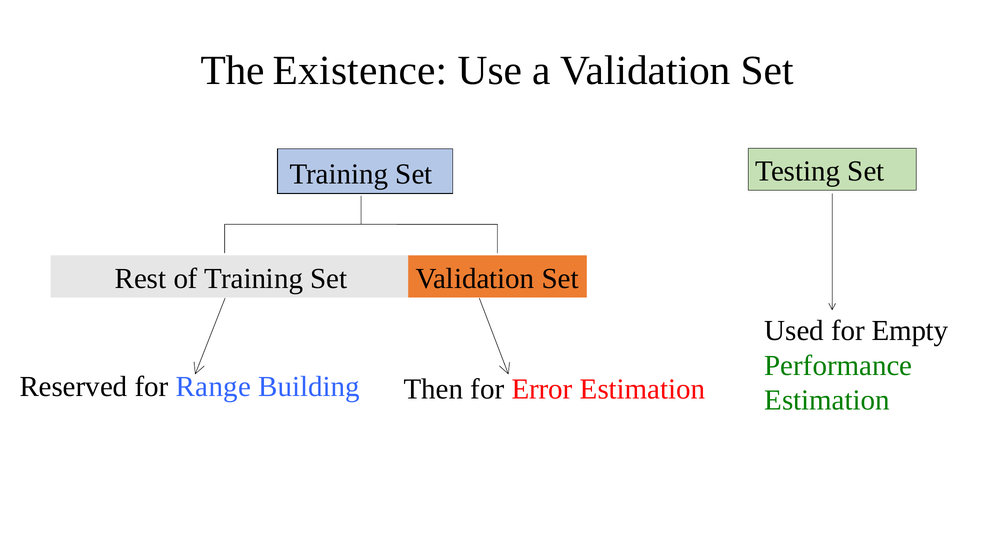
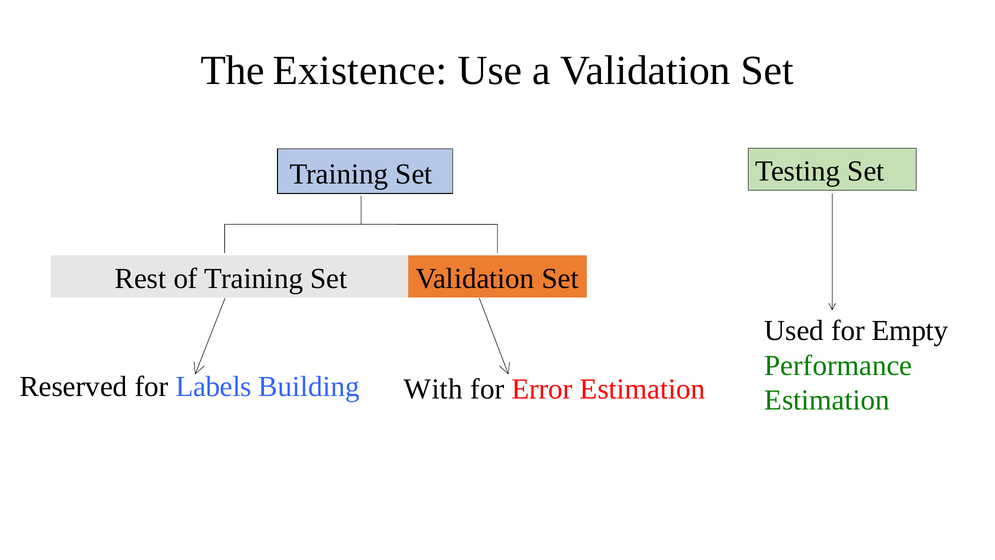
Range: Range -> Labels
Then: Then -> With
